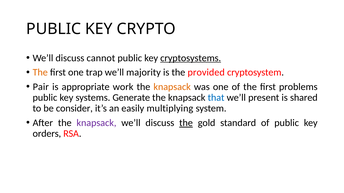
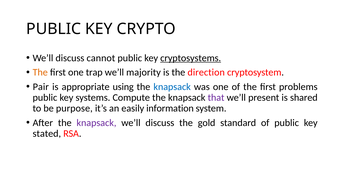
provided: provided -> direction
work: work -> using
knapsack at (172, 87) colour: orange -> blue
Generate: Generate -> Compute
that colour: blue -> purple
consider: consider -> purpose
multiplying: multiplying -> information
the at (186, 123) underline: present -> none
orders: orders -> stated
